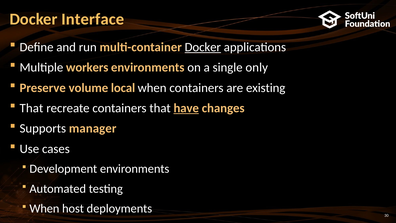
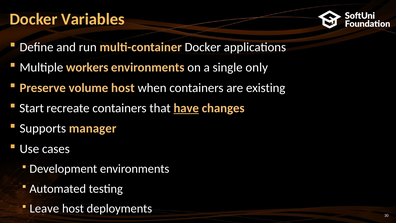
Interface: Interface -> Variables
Docker at (203, 47) underline: present -> none
volume local: local -> host
That at (31, 108): That -> Start
When at (44, 208): When -> Leave
